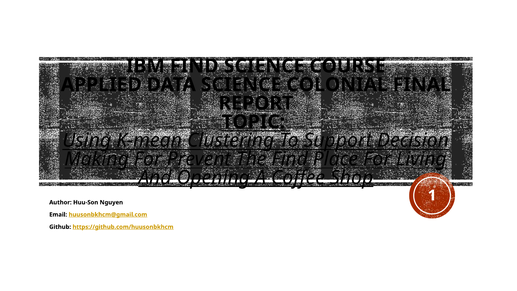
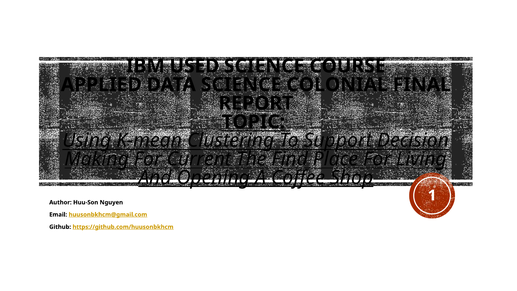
IBM FIND: FIND -> USED
Prevent: Prevent -> Current
